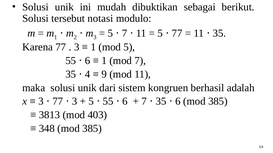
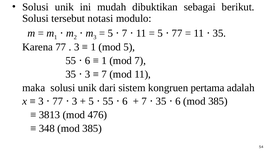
35 4: 4 -> 3
9 at (104, 74): 9 -> 7
berhasil: berhasil -> pertama
403: 403 -> 476
